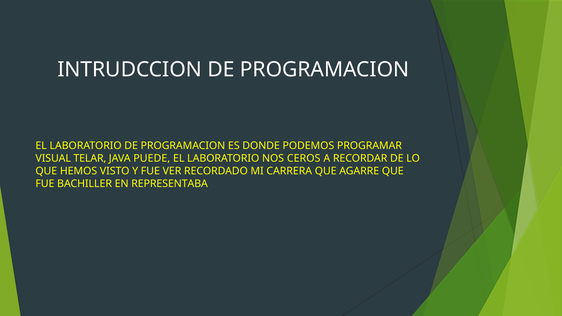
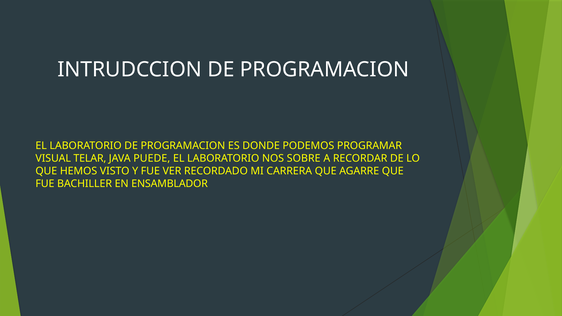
CEROS: CEROS -> SOBRE
REPRESENTABA: REPRESENTABA -> ENSAMBLADOR
